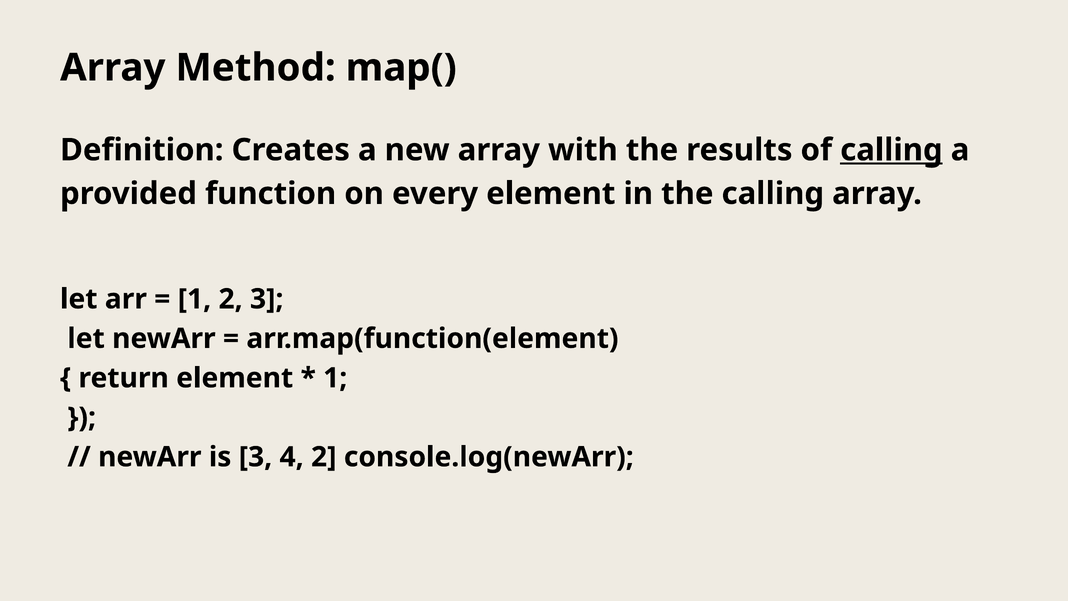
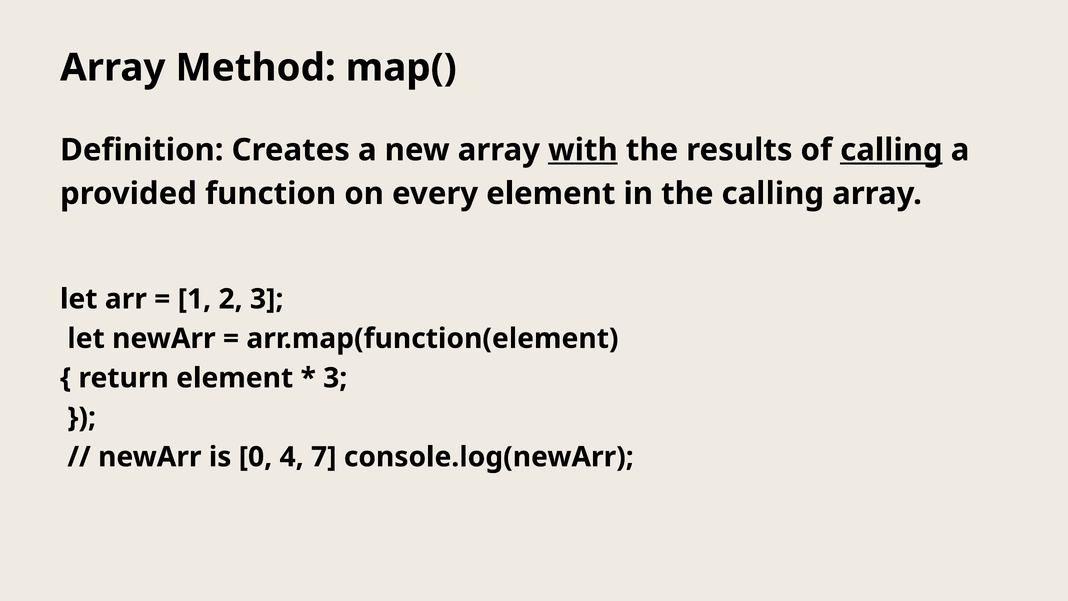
with underline: none -> present
1 at (335, 378): 1 -> 3
is 3: 3 -> 0
4 2: 2 -> 7
